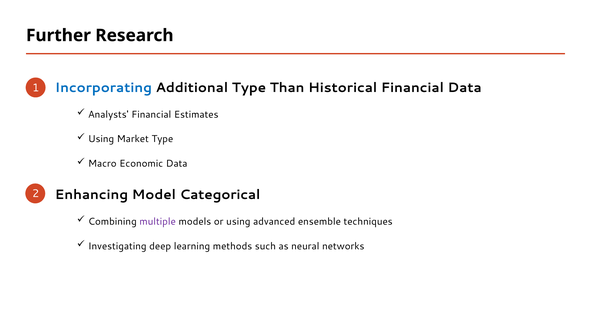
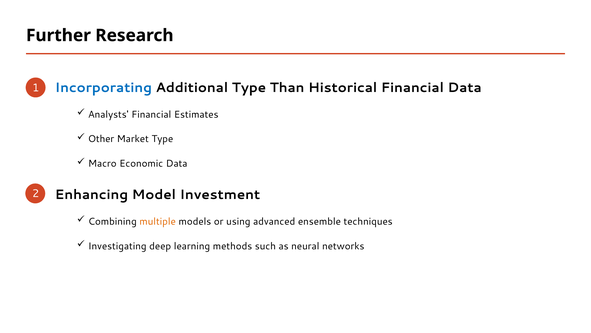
Using at (101, 139): Using -> Other
Categorical: Categorical -> Investment
multiple colour: purple -> orange
